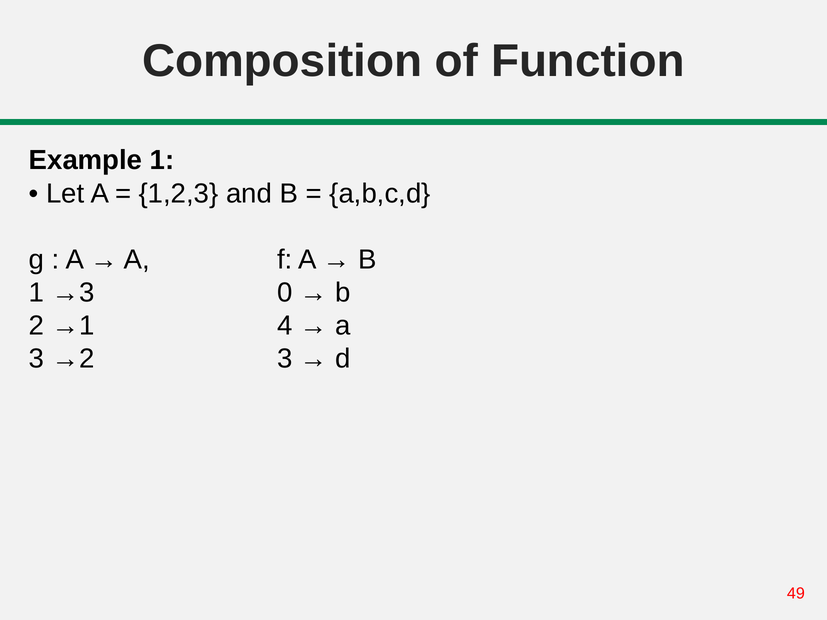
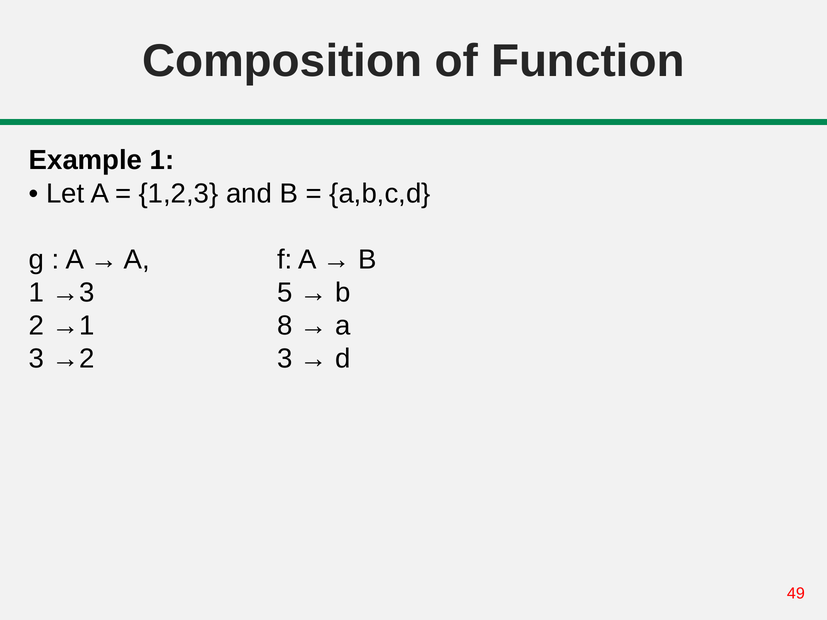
0: 0 -> 5
4: 4 -> 8
